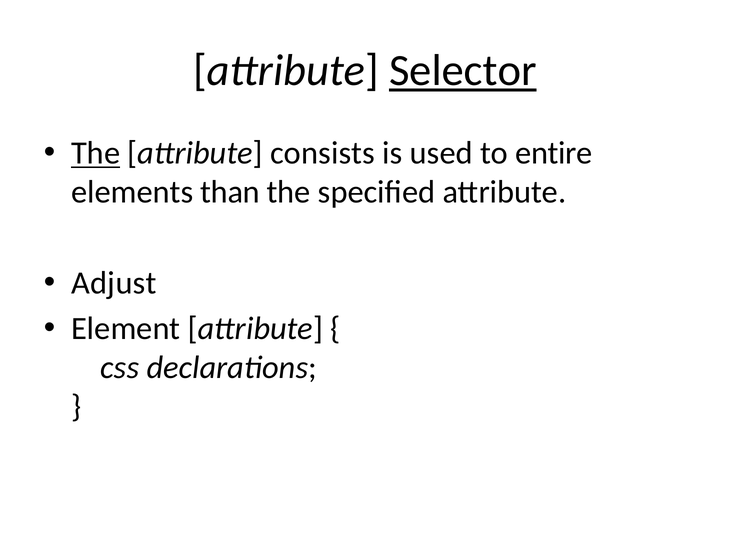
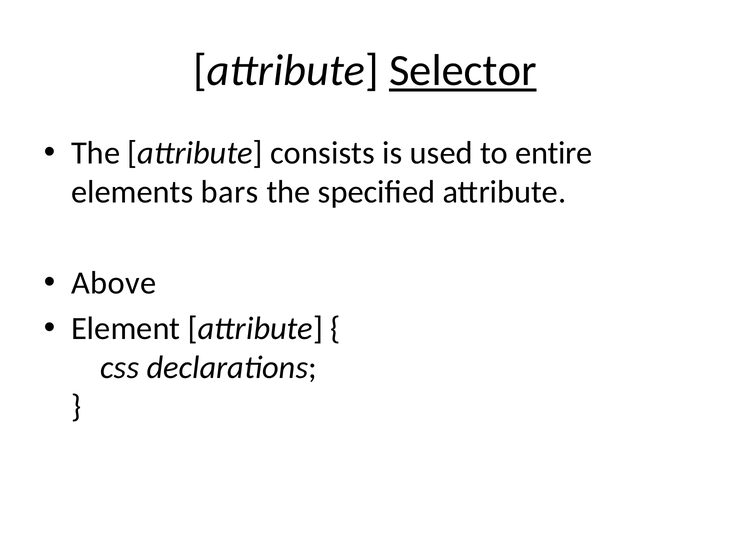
The at (96, 153) underline: present -> none
than: than -> bars
Adjust: Adjust -> Above
